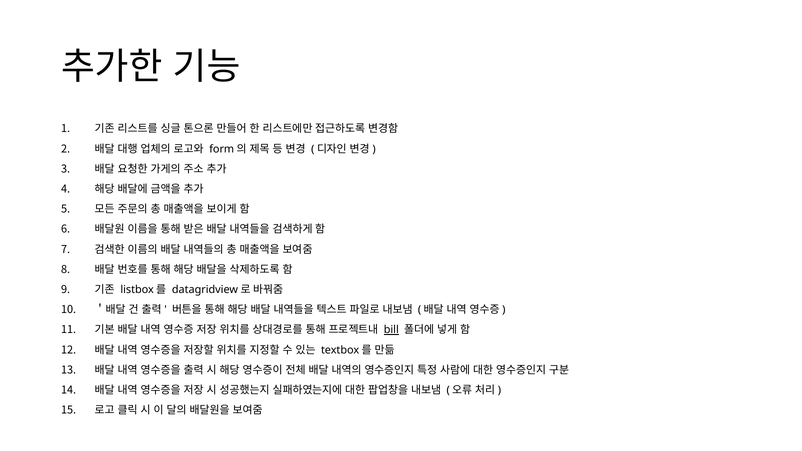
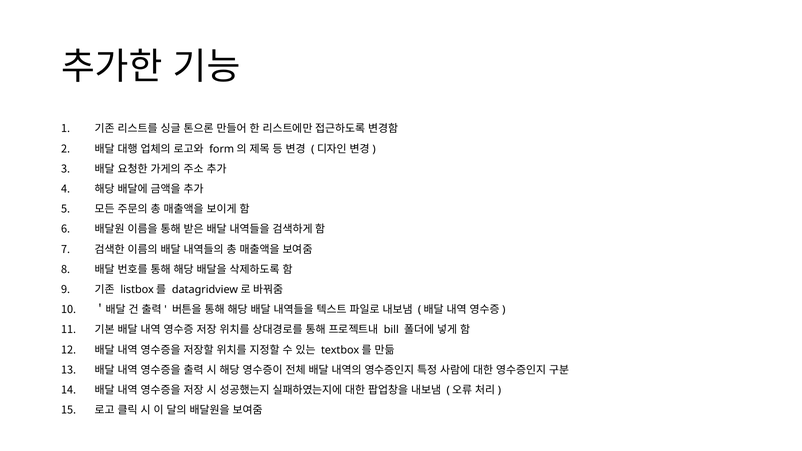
bill underline: present -> none
